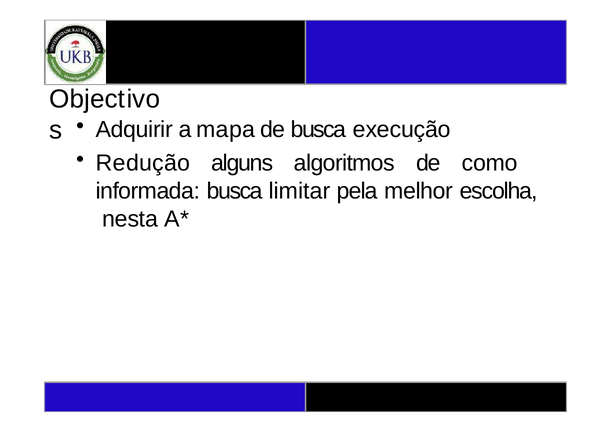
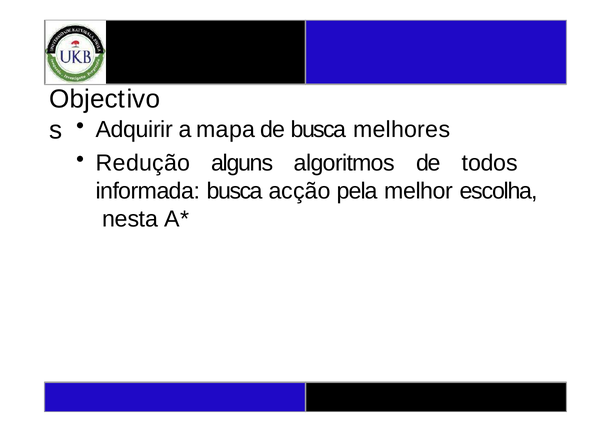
execução: execução -> melhores
como: como -> todos
limitar: limitar -> acção
